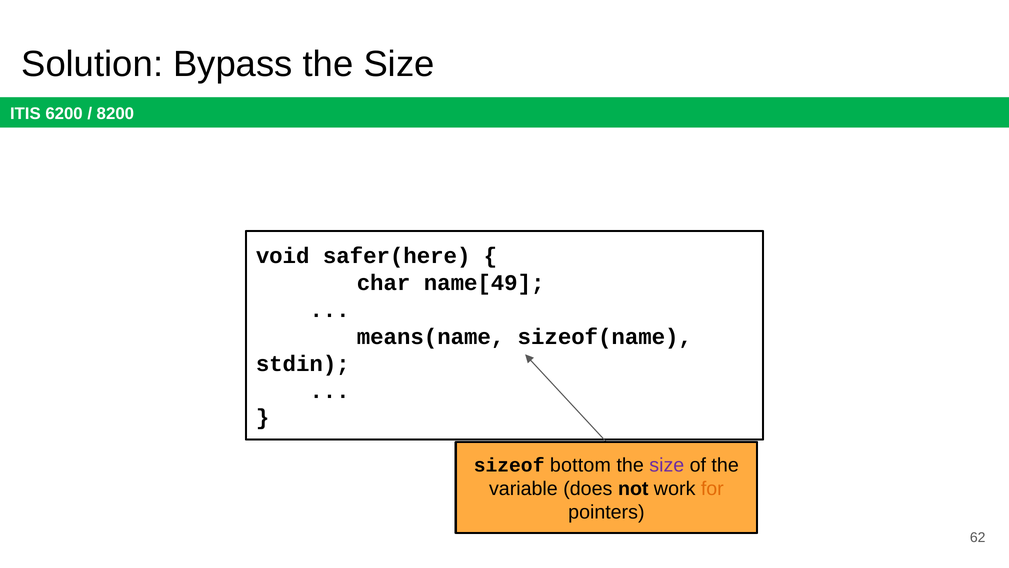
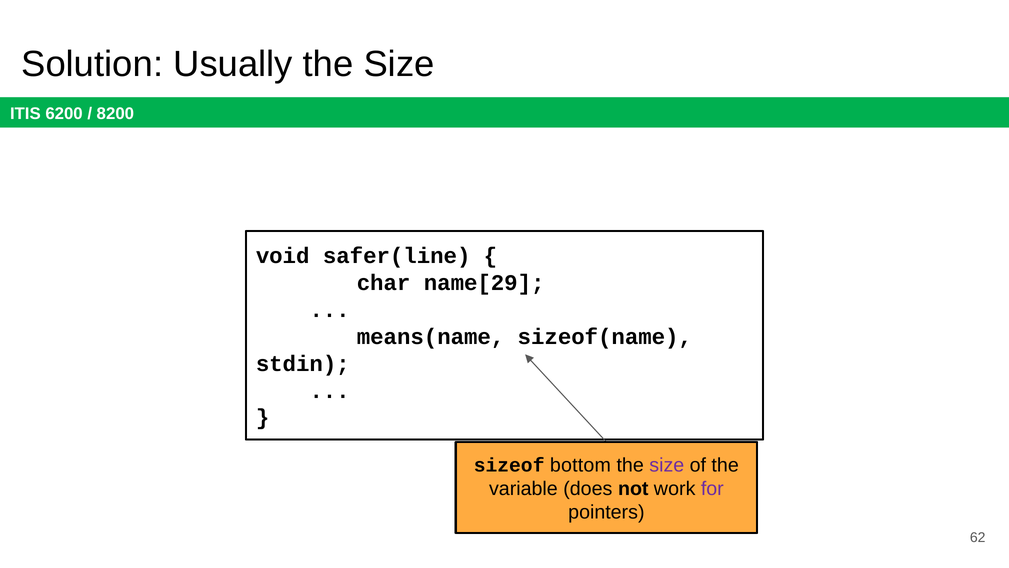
Bypass: Bypass -> Usually
safer(here: safer(here -> safer(line
name[49: name[49 -> name[29
for colour: orange -> purple
